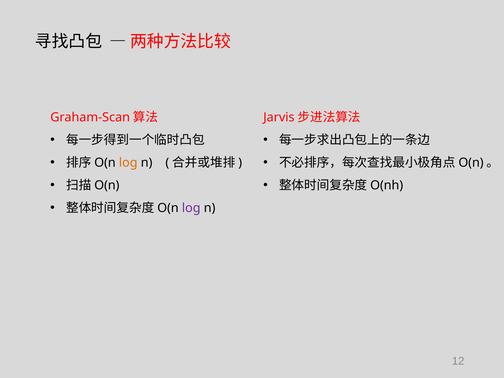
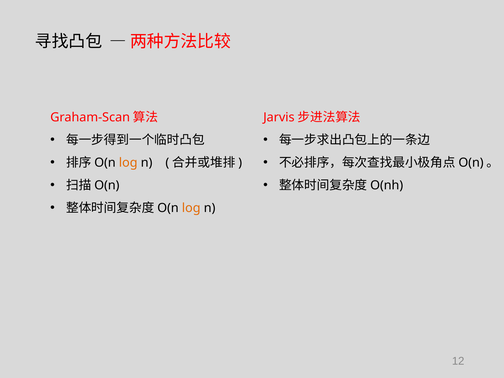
log at (191, 208) colour: purple -> orange
